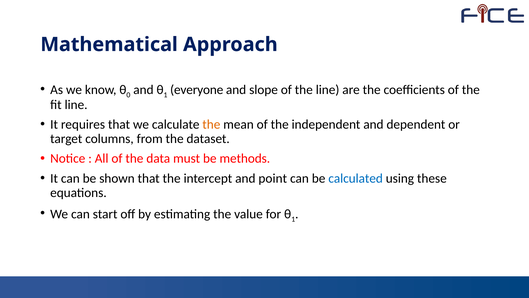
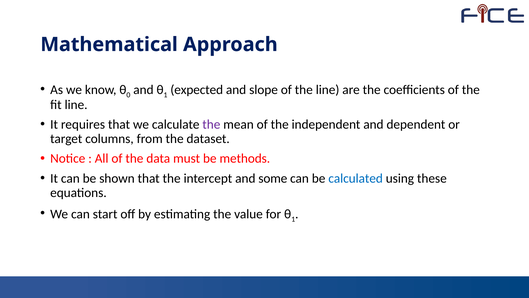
everyone: everyone -> expected
the at (211, 124) colour: orange -> purple
point: point -> some
